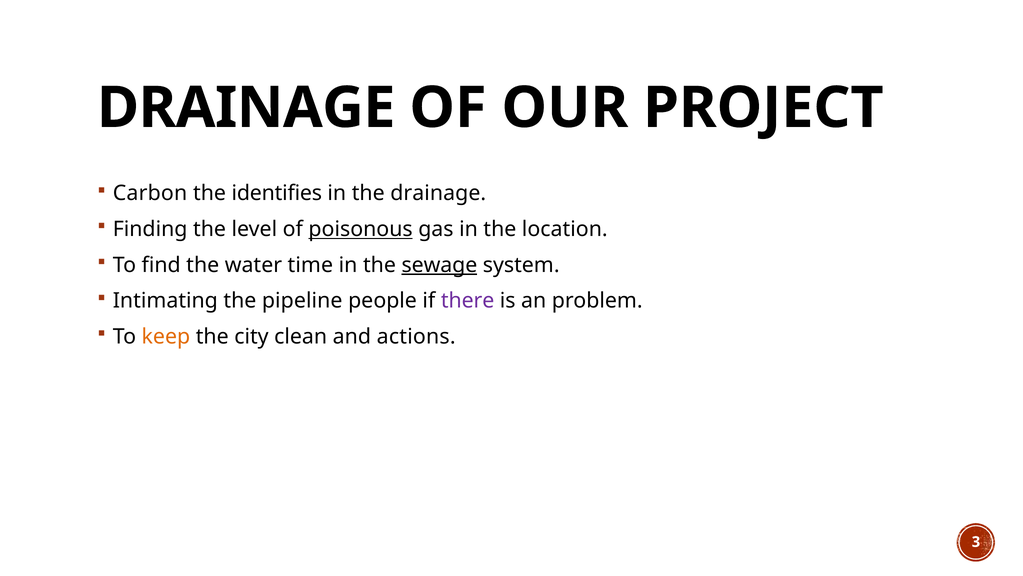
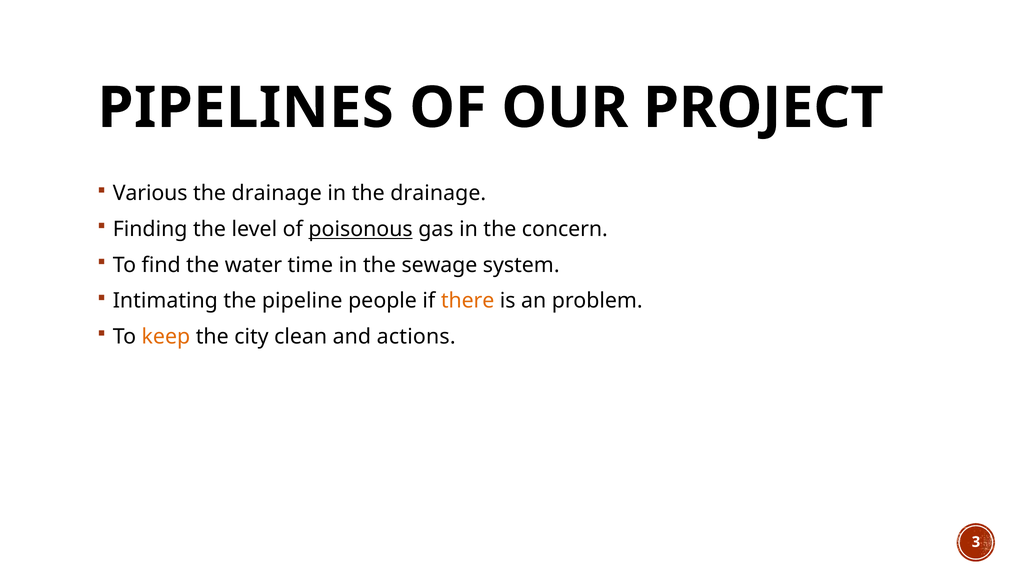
DRAINAGE at (246, 108): DRAINAGE -> PIPELINES
Carbon: Carbon -> Various
identifies at (277, 193): identifies -> drainage
location: location -> concern
sewage underline: present -> none
there colour: purple -> orange
